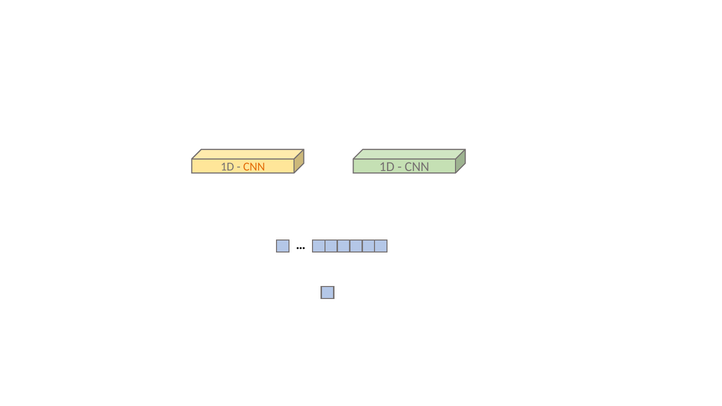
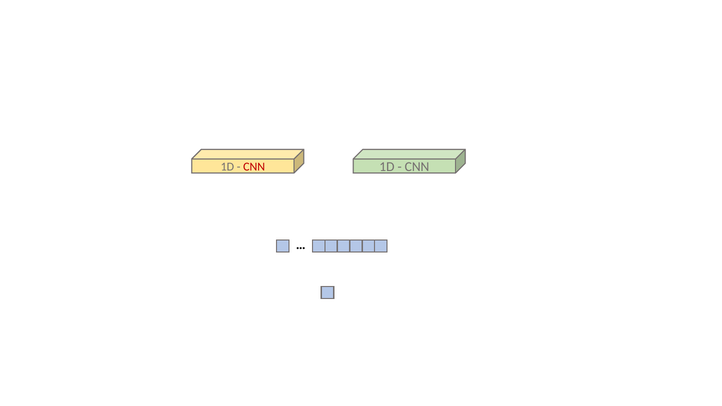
CNN at (254, 167) colour: orange -> red
